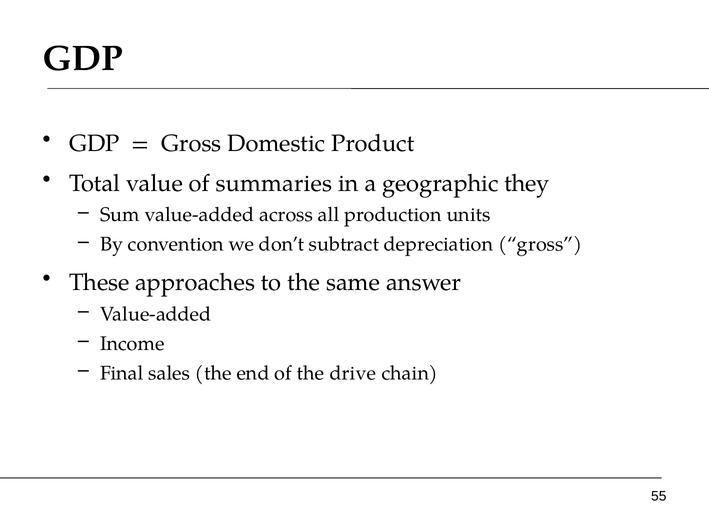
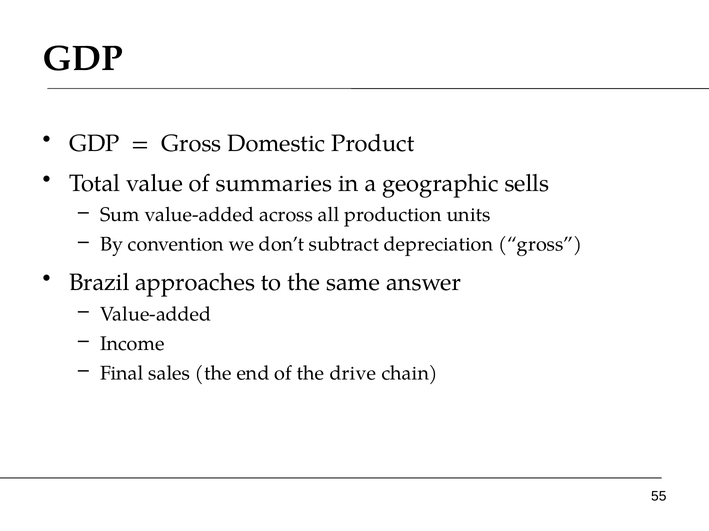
they: they -> sells
These: These -> Brazil
